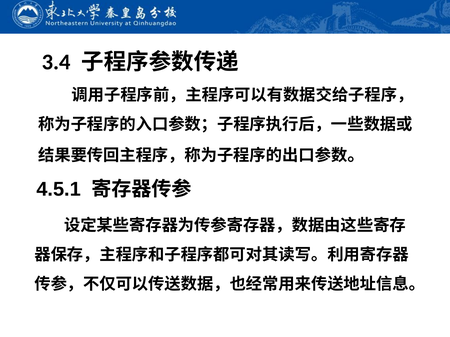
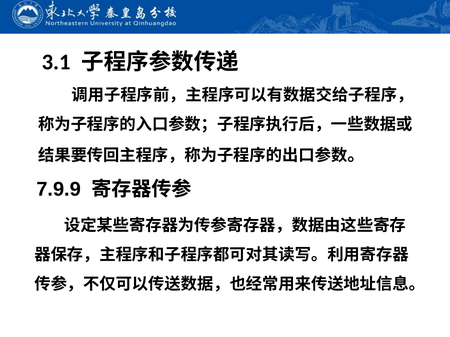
3.4: 3.4 -> 3.1
4.5.1: 4.5.1 -> 7.9.9
